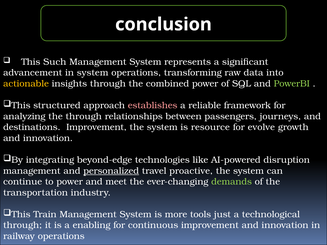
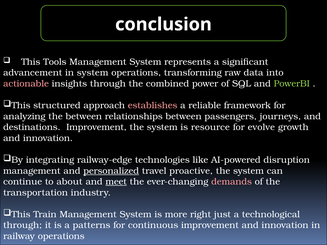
Such: Such -> Tools
actionable colour: yellow -> pink
the through: through -> between
beyond-edge: beyond-edge -> railway-edge
to power: power -> about
meet underline: none -> present
demands colour: light green -> pink
tools: tools -> right
enabling: enabling -> patterns
